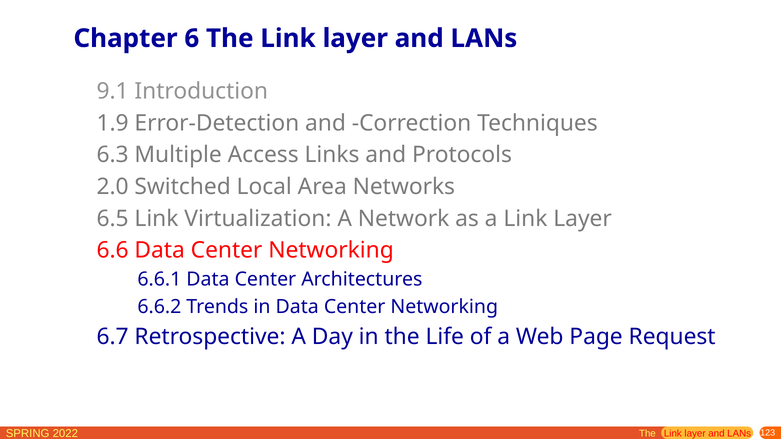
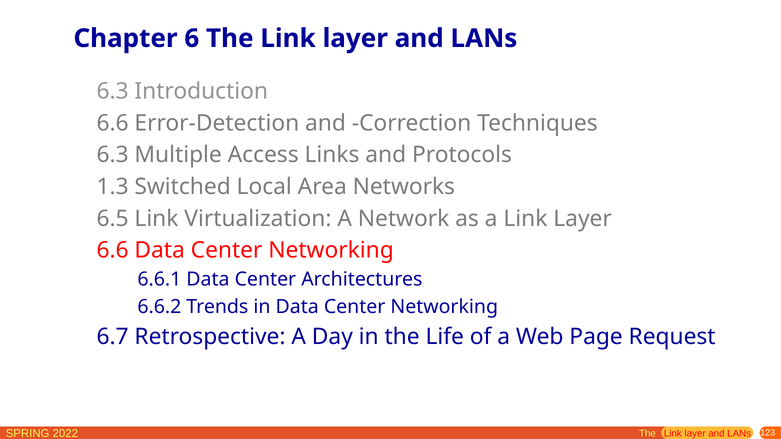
9.1 at (113, 91): 9.1 -> 6.3
1.9 at (113, 123): 1.9 -> 6.6
2.0: 2.0 -> 1.3
